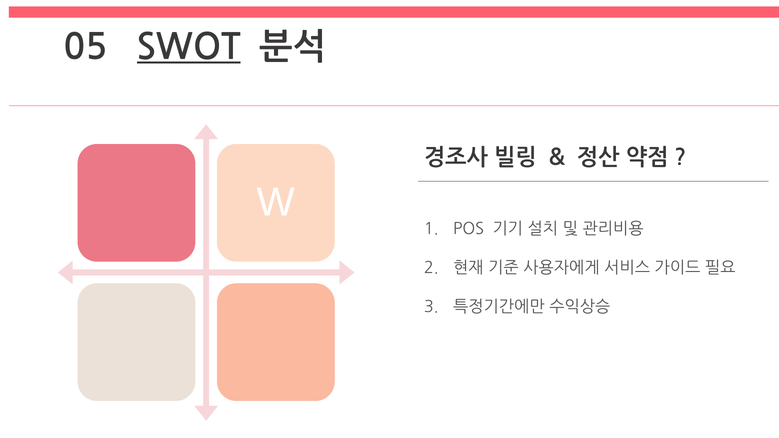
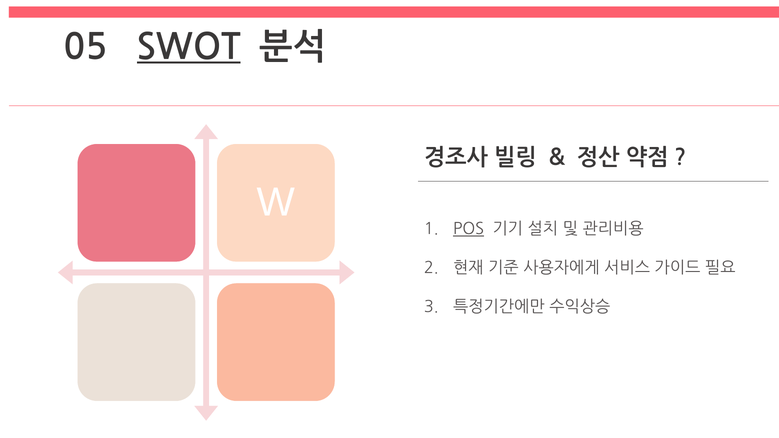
POS underline: none -> present
